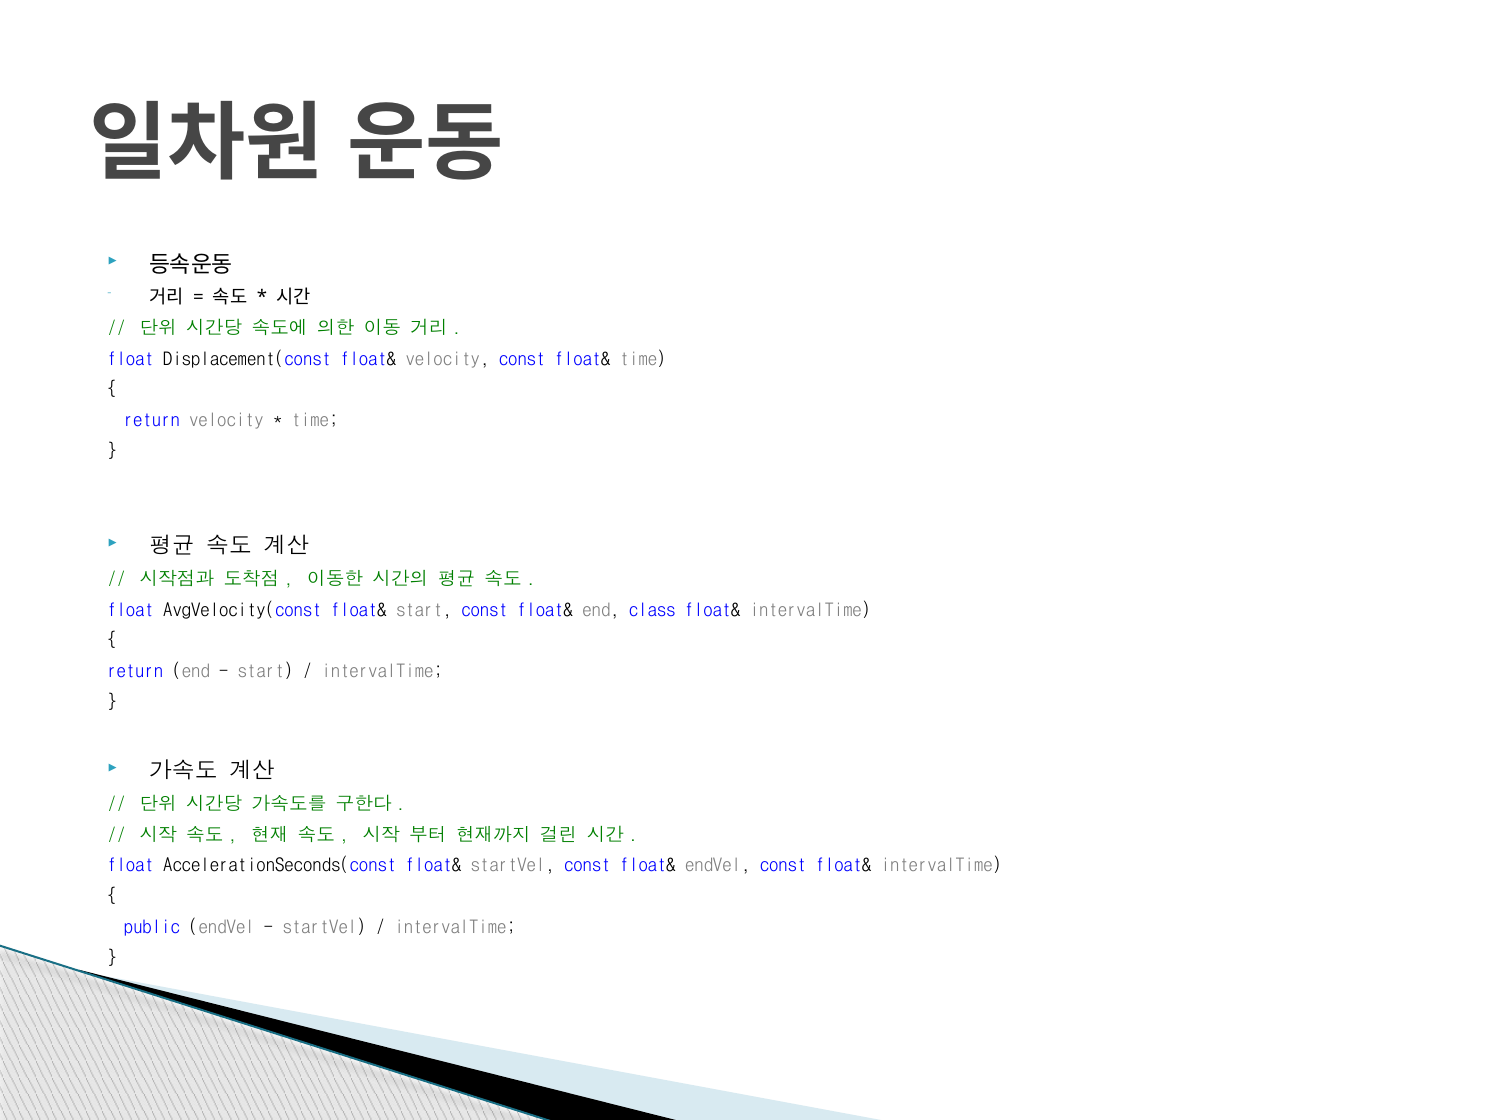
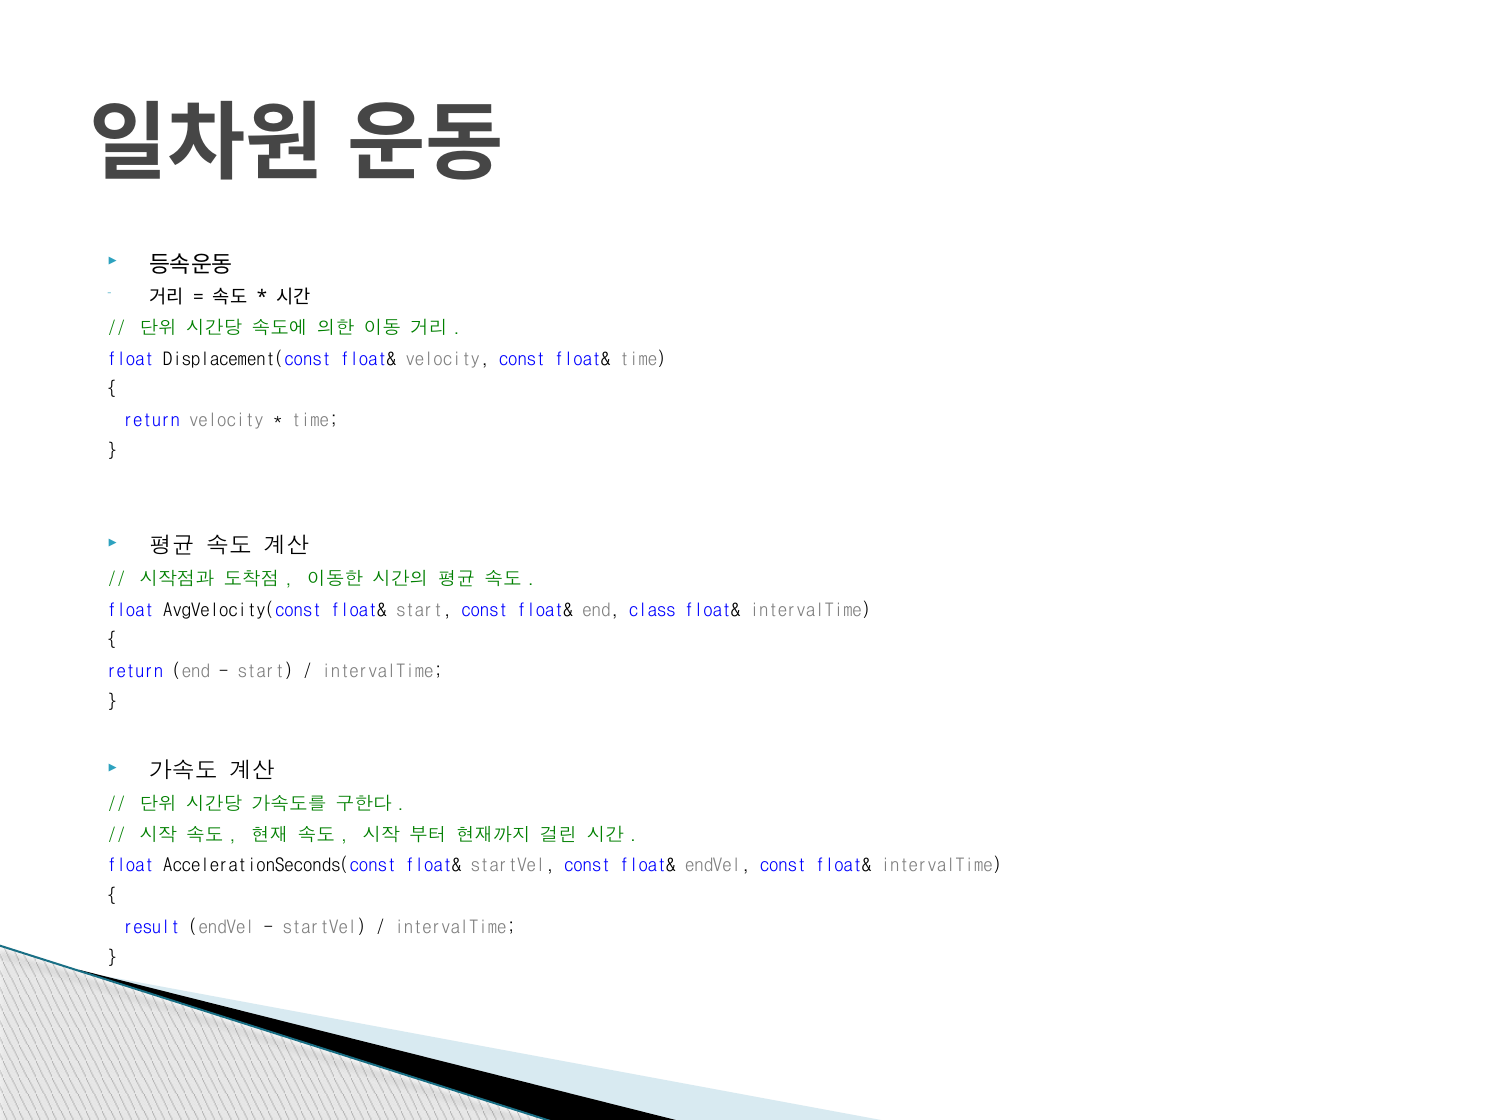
public: public -> result
